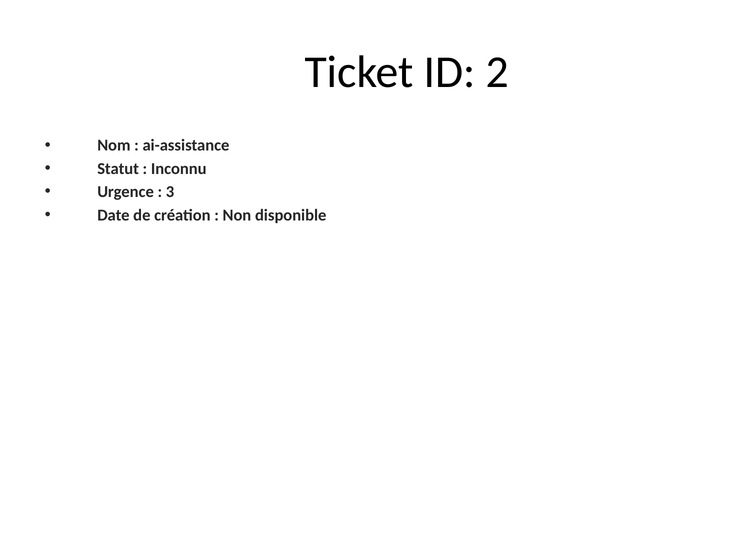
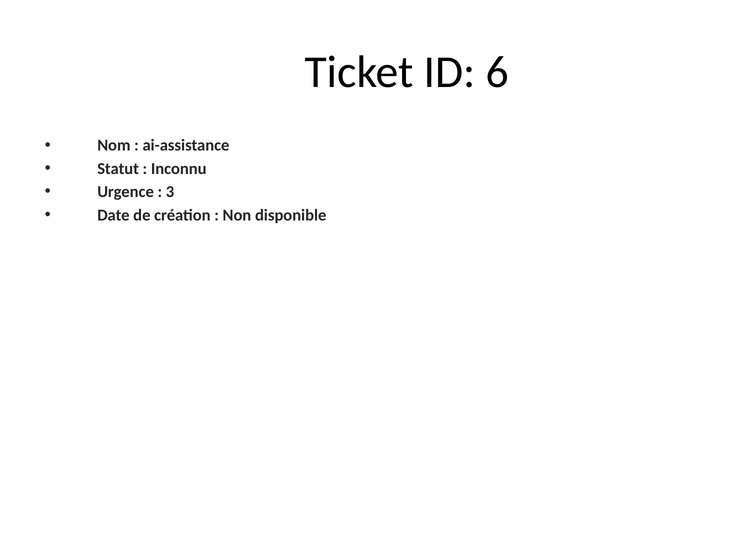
2: 2 -> 6
